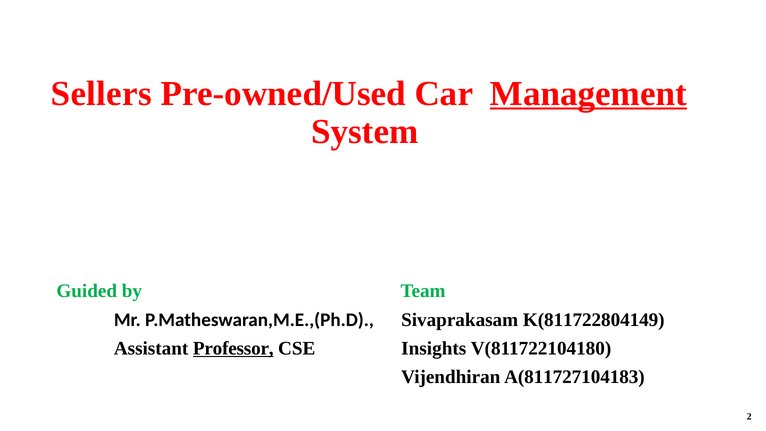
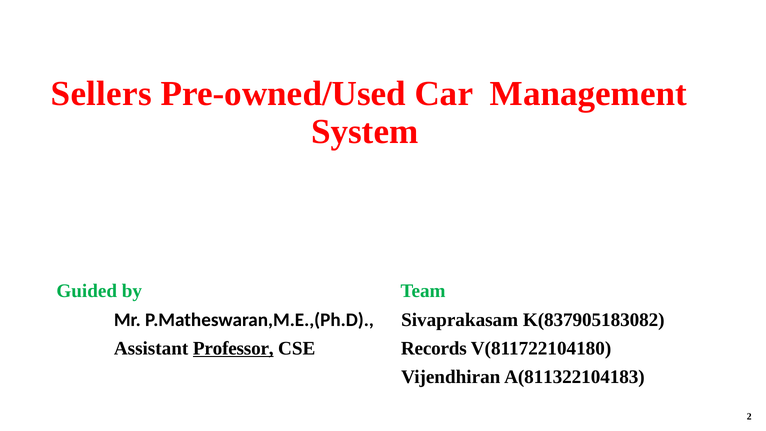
Management underline: present -> none
K(811722804149: K(811722804149 -> K(837905183082
Insights: Insights -> Records
A(811727104183: A(811727104183 -> A(811322104183
